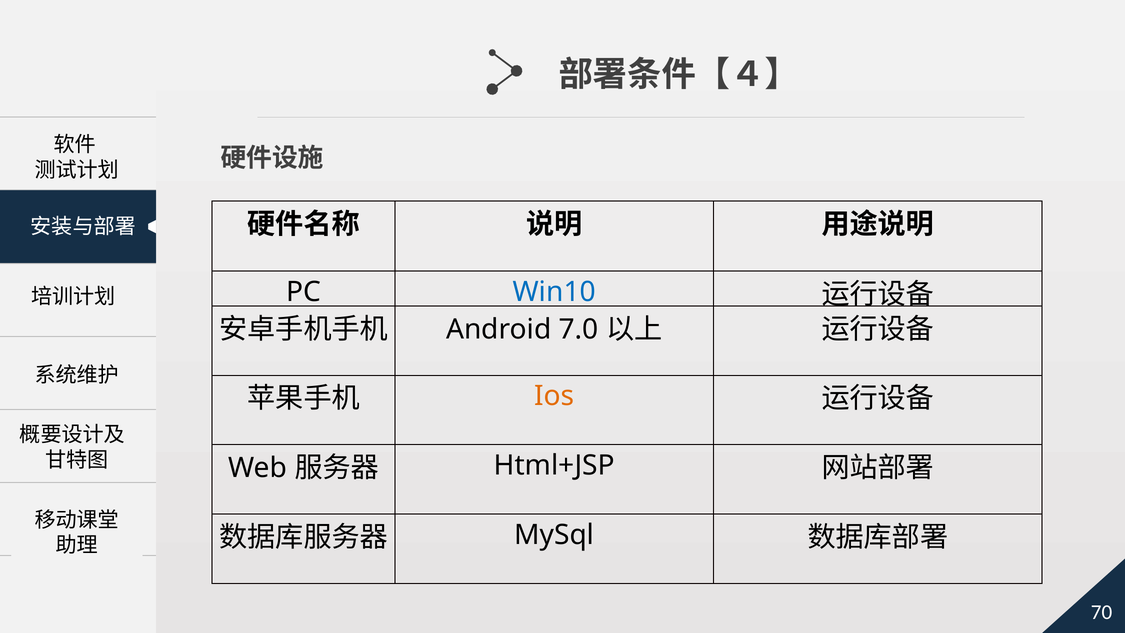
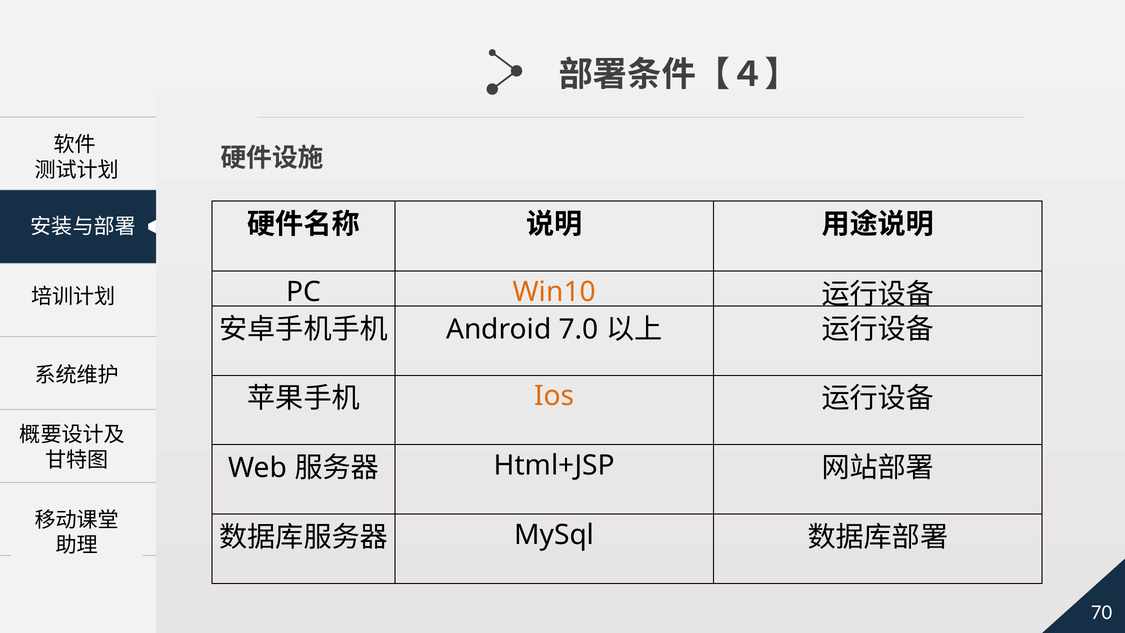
Win10 colour: blue -> orange
